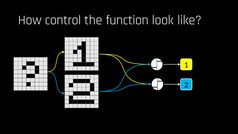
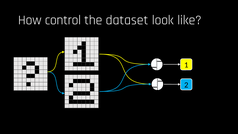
function: function -> dataset
